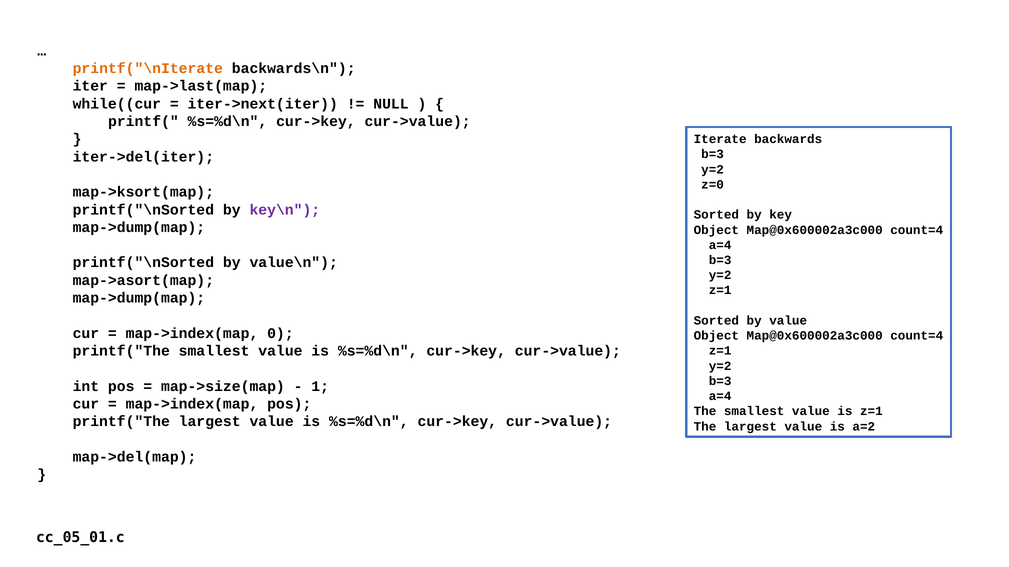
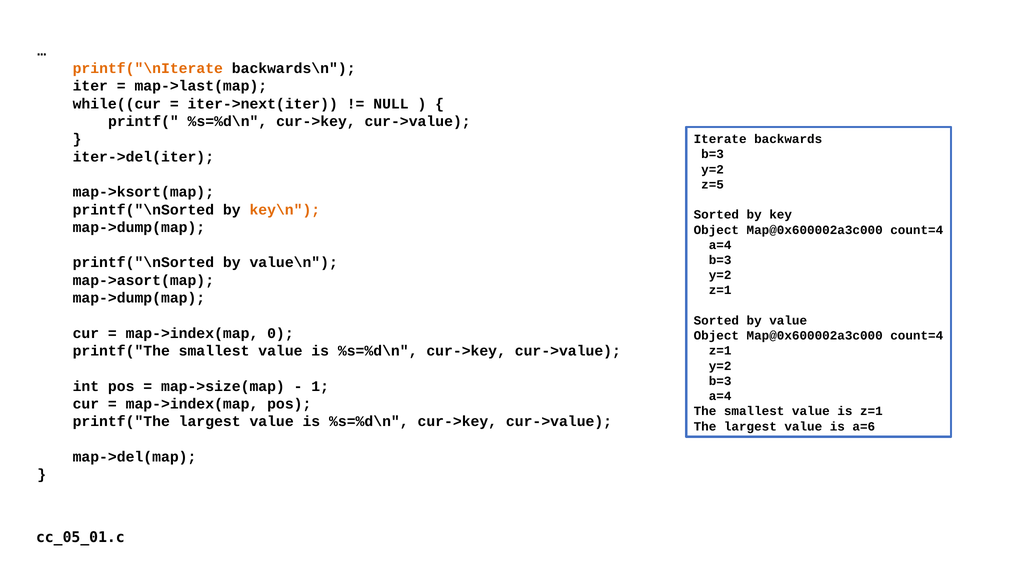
z=0: z=0 -> z=5
key\n colour: purple -> orange
a=2: a=2 -> a=6
